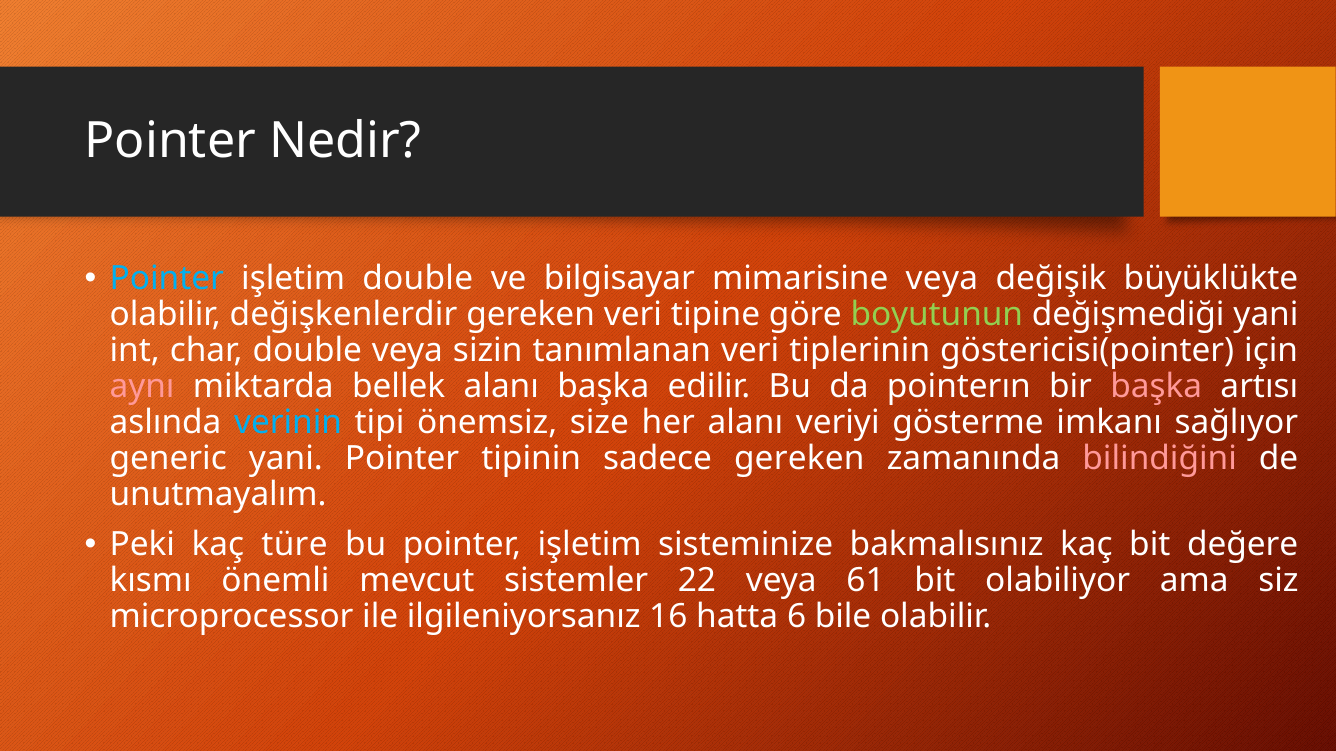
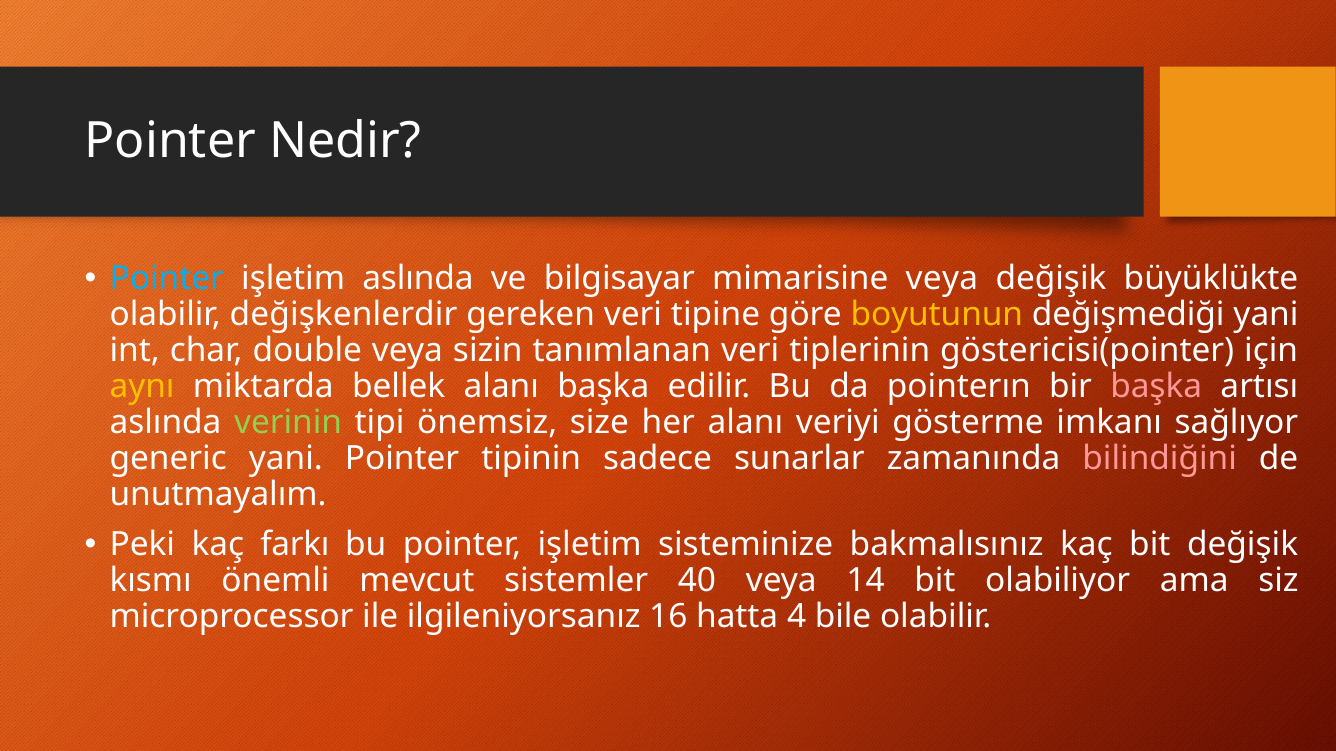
işletim double: double -> aslında
boyutunun colour: light green -> yellow
aynı colour: pink -> yellow
verinin colour: light blue -> light green
sadece gereken: gereken -> sunarlar
türe: türe -> farkı
bit değere: değere -> değişik
22: 22 -> 40
61: 61 -> 14
6: 6 -> 4
